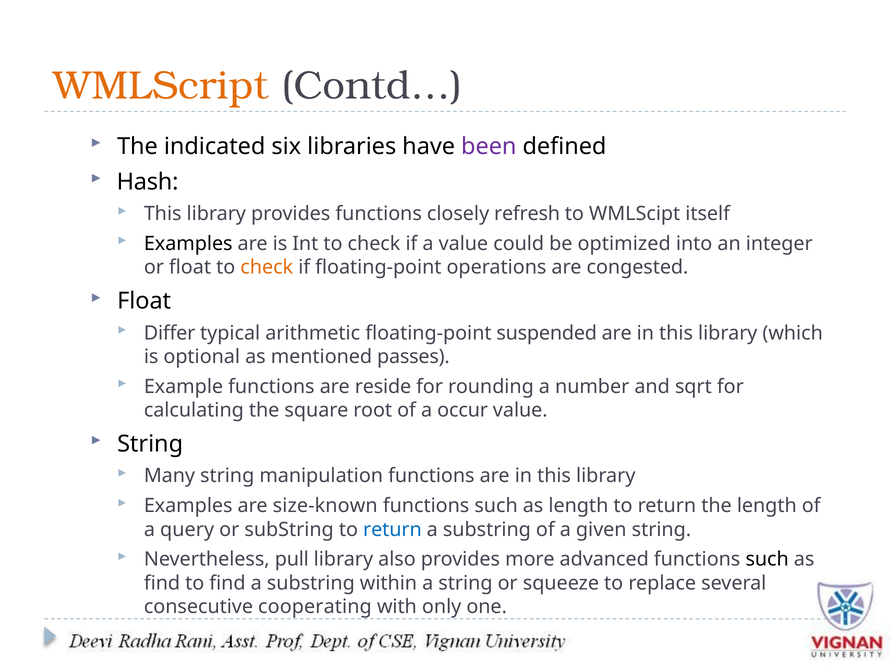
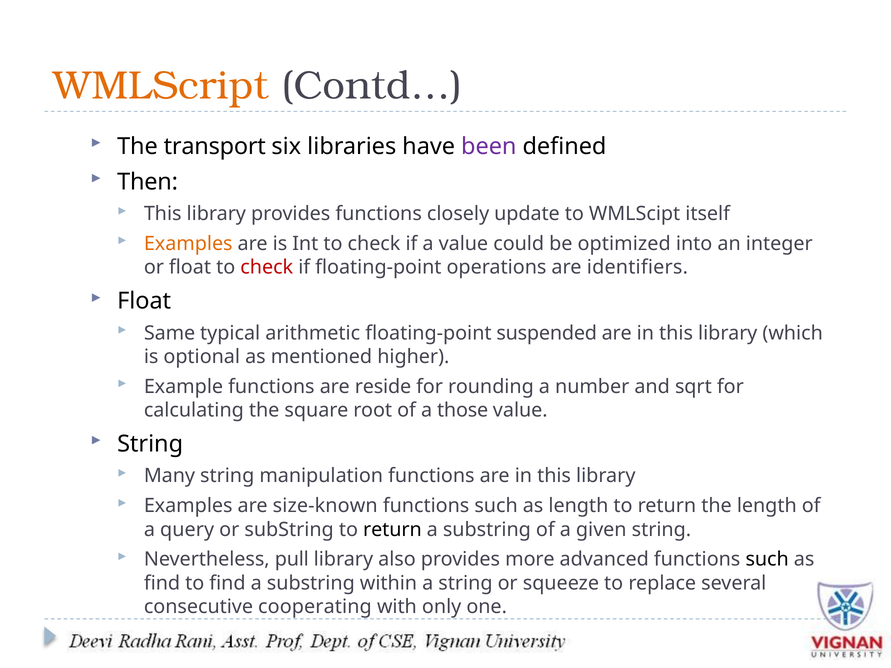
indicated: indicated -> transport
Hash: Hash -> Then
refresh: refresh -> update
Examples at (188, 244) colour: black -> orange
check at (267, 268) colour: orange -> red
congested: congested -> identifiers
Differ: Differ -> Same
passes: passes -> higher
occur: occur -> those
return at (392, 530) colour: blue -> black
